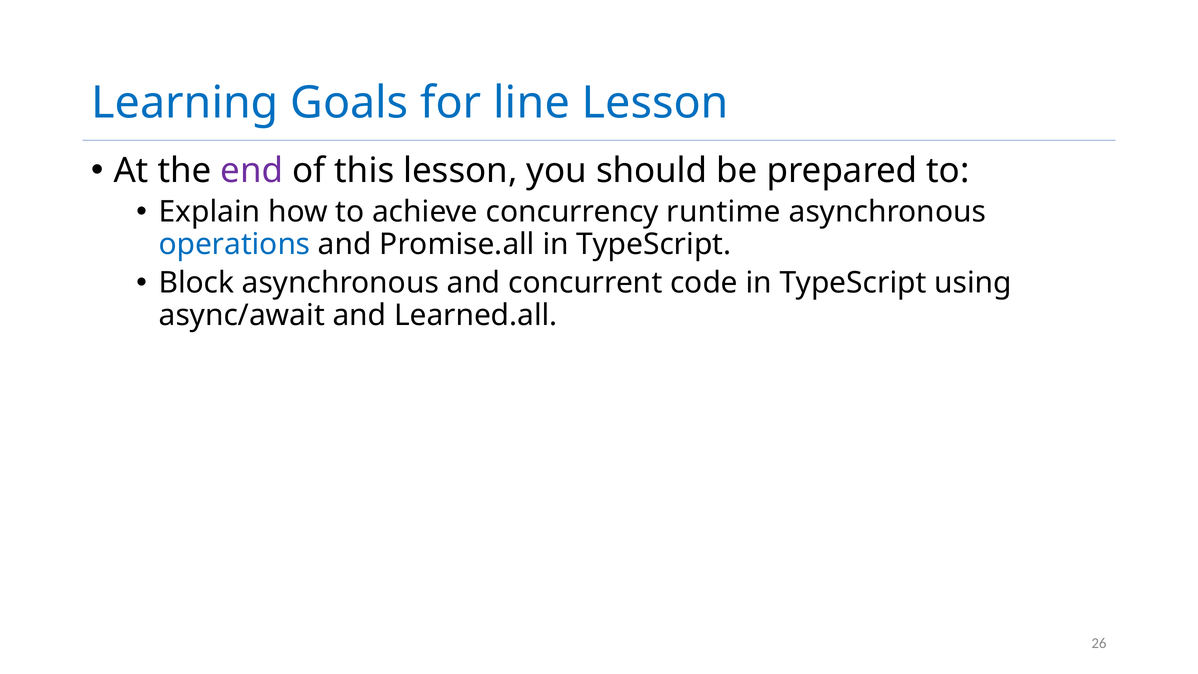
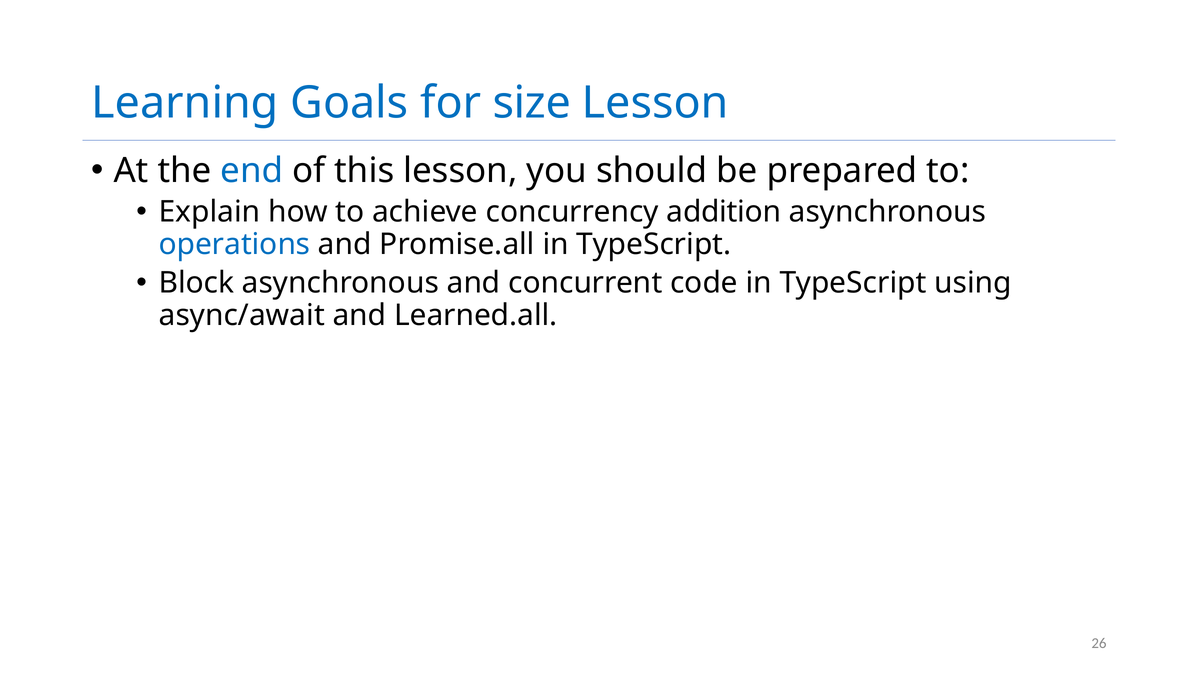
line: line -> size
end colour: purple -> blue
runtime: runtime -> addition
